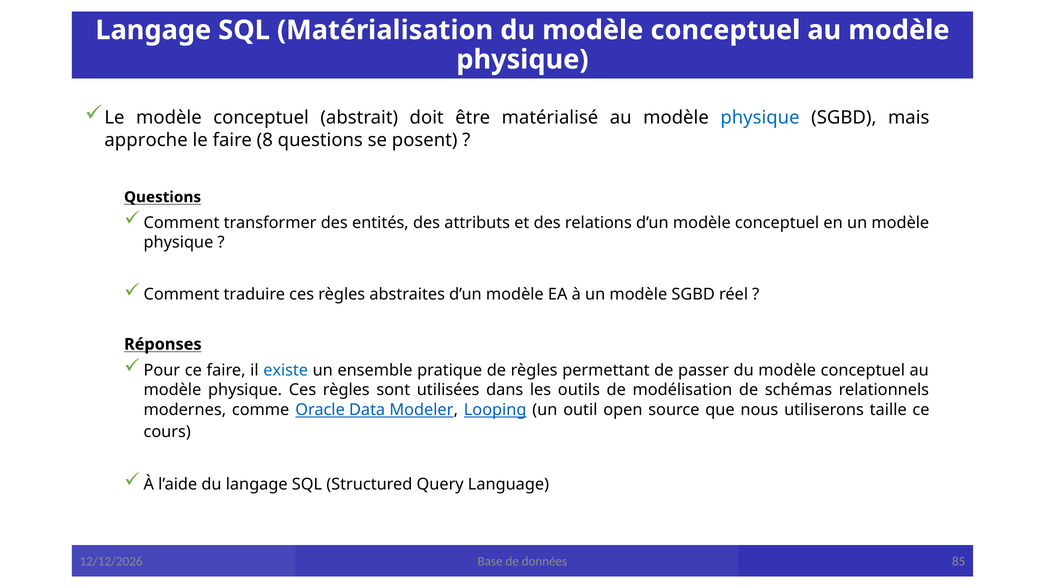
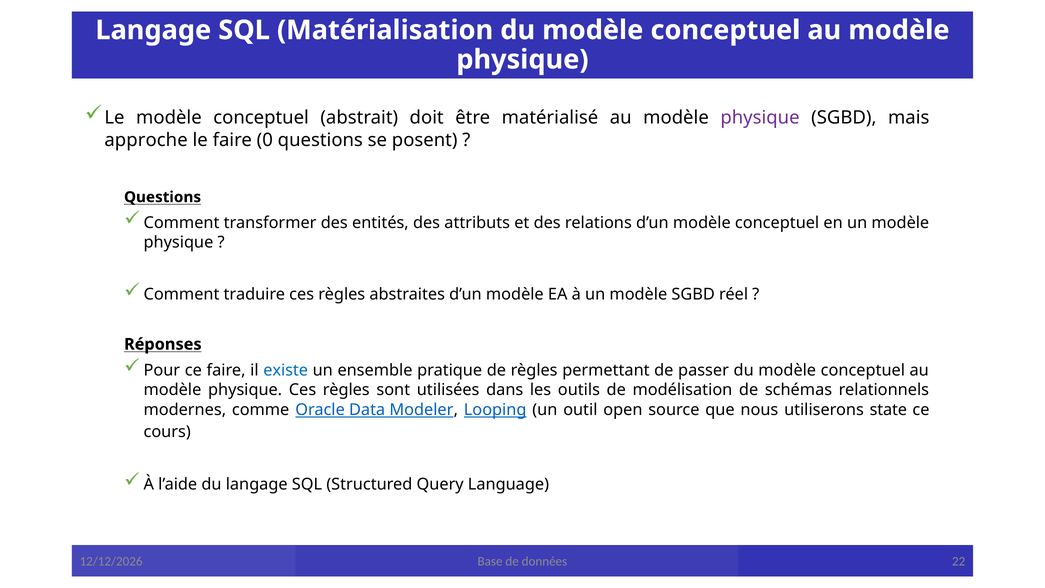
physique at (760, 118) colour: blue -> purple
8: 8 -> 0
taille: taille -> state
85: 85 -> 22
